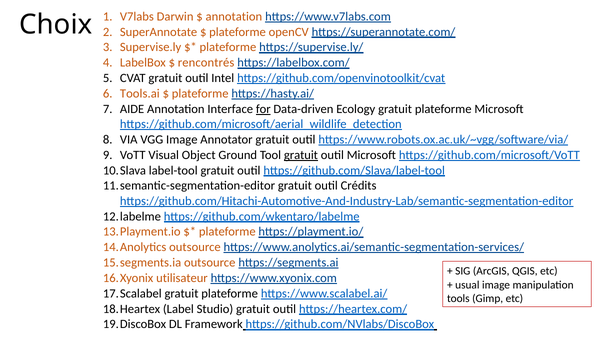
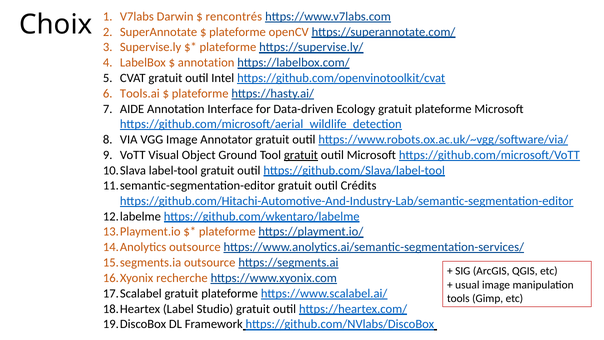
annotation at (234, 16): annotation -> rencontrés
rencontrés at (206, 63): rencontrés -> annotation
for underline: present -> none
utilisateur: utilisateur -> recherche
